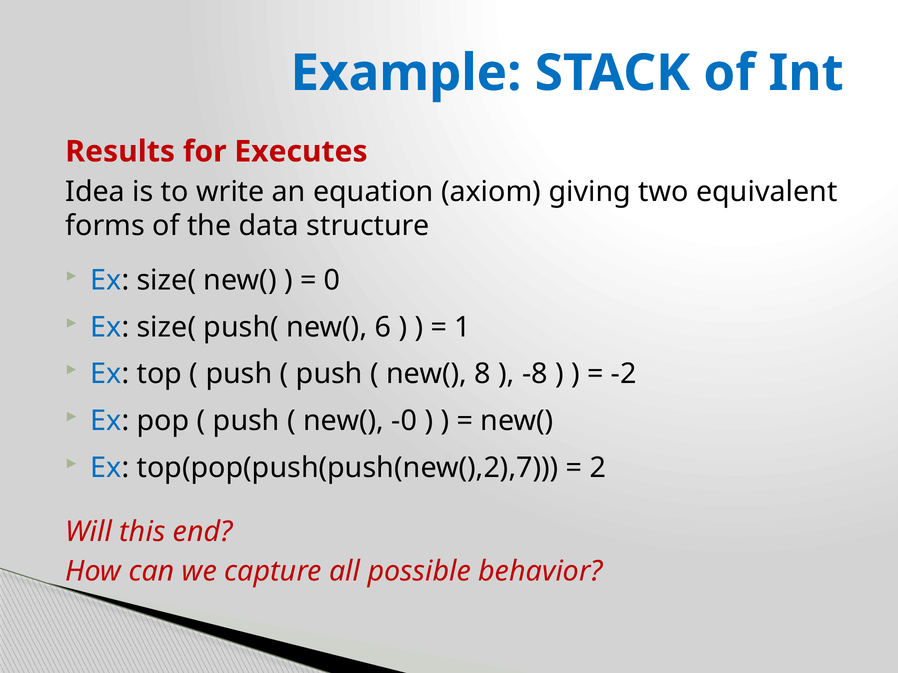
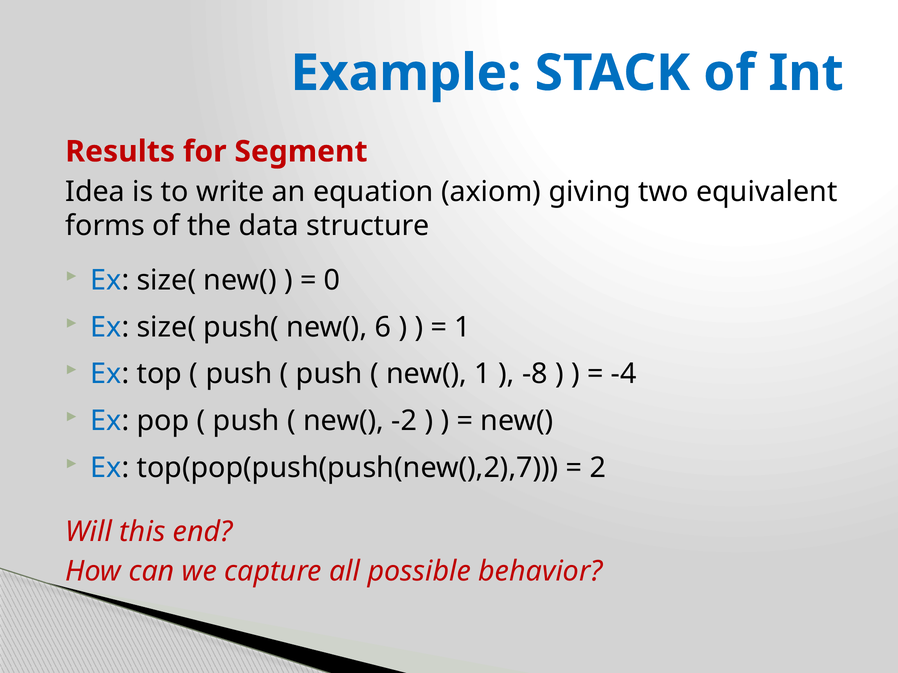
Executes: Executes -> Segment
new( 8: 8 -> 1
-2: -2 -> -4
-0: -0 -> -2
